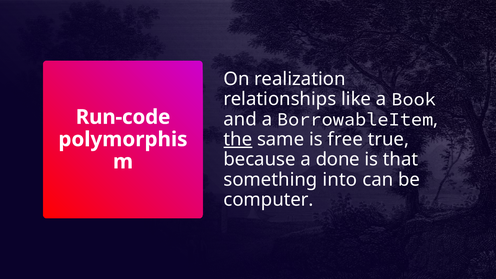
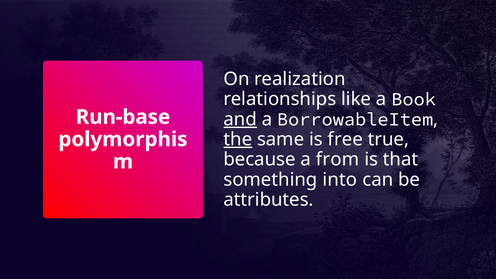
Run-code: Run-code -> Run-base
and underline: none -> present
done: done -> from
computer: computer -> attributes
